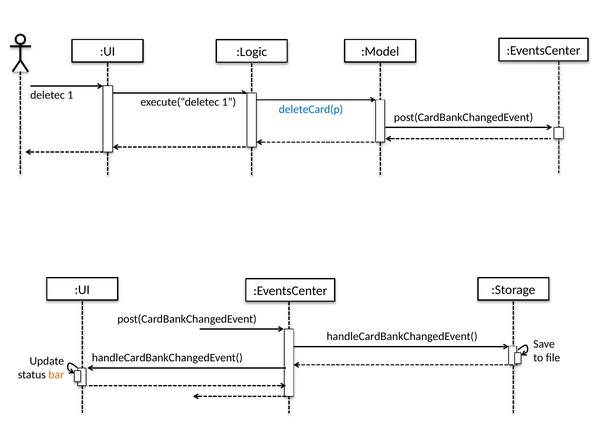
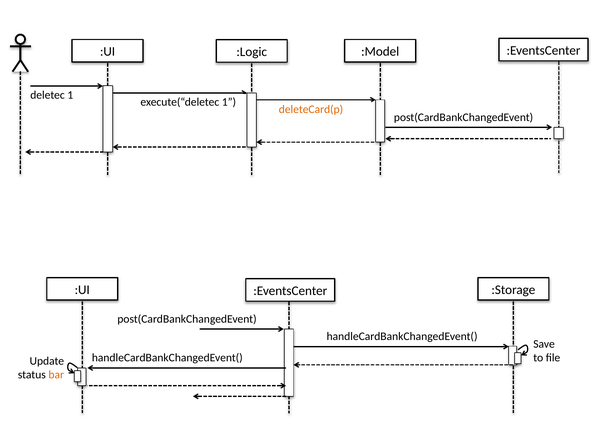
deleteCard(p colour: blue -> orange
